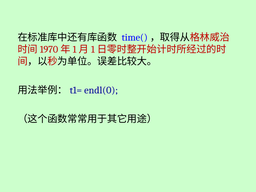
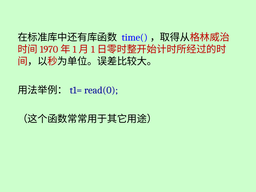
endl(0: endl(0 -> read(0
